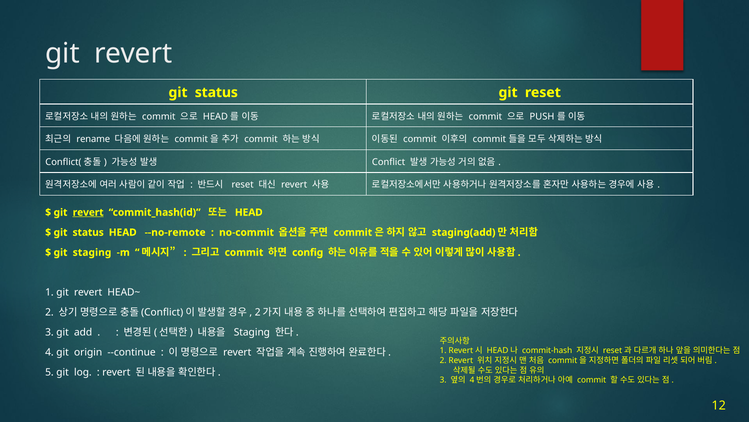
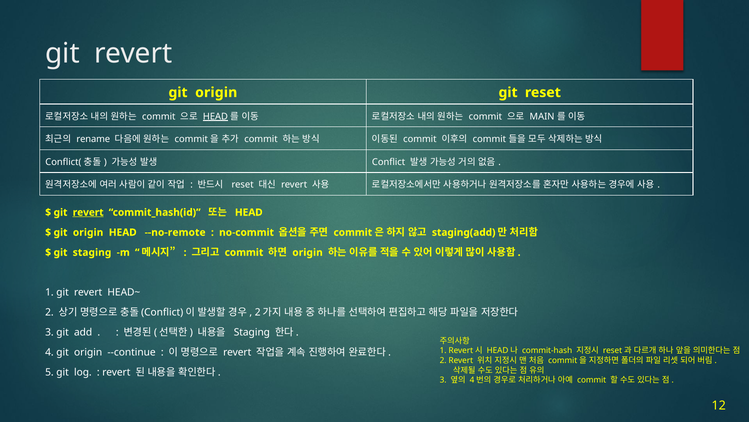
status at (216, 92): status -> origin
HEAD at (215, 116) underline: none -> present
PUSH: PUSH -> MAIN
status at (88, 232): status -> origin
config at (308, 252): config -> origin
